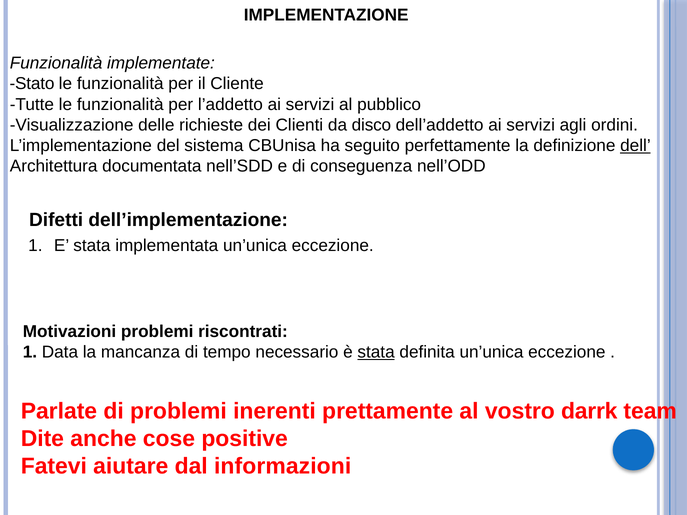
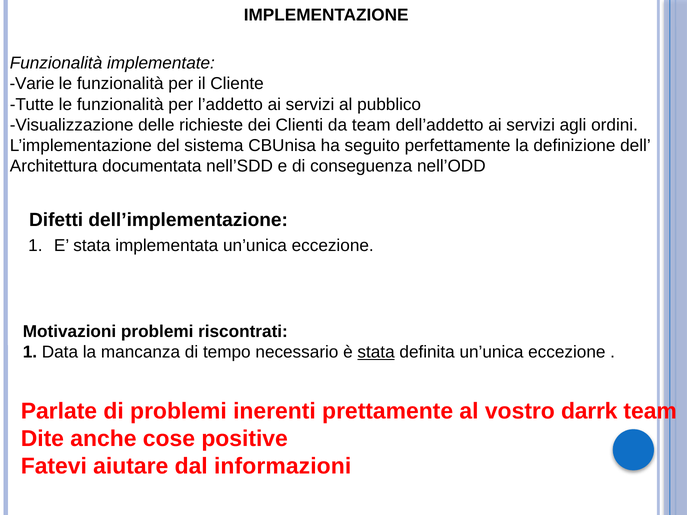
Stato: Stato -> Varie
da disco: disco -> team
dell underline: present -> none
